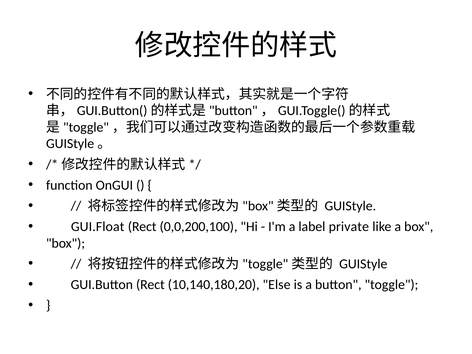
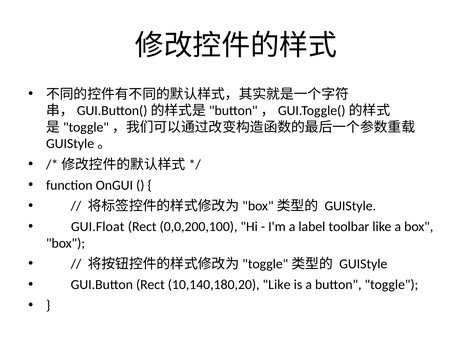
private: private -> toolbar
10,140,180,20 Else: Else -> Like
